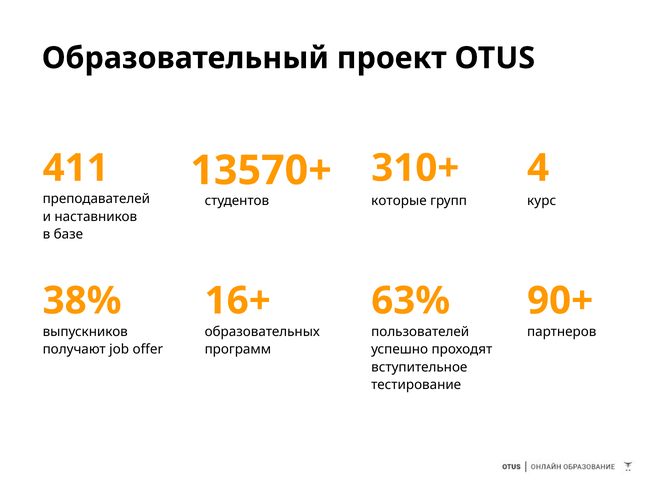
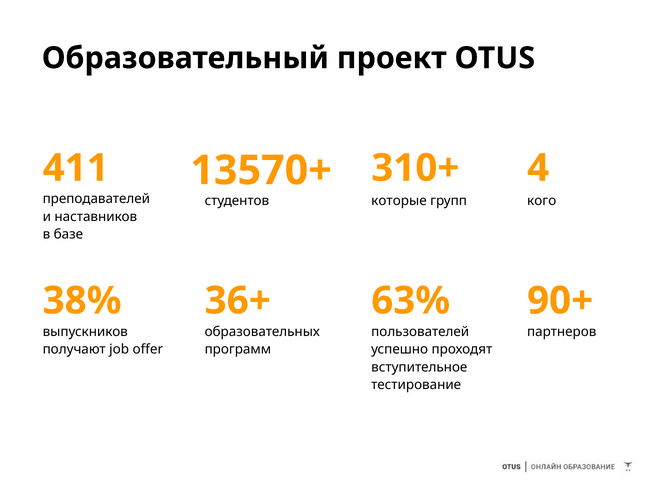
курс: курс -> кого
16+: 16+ -> 36+
